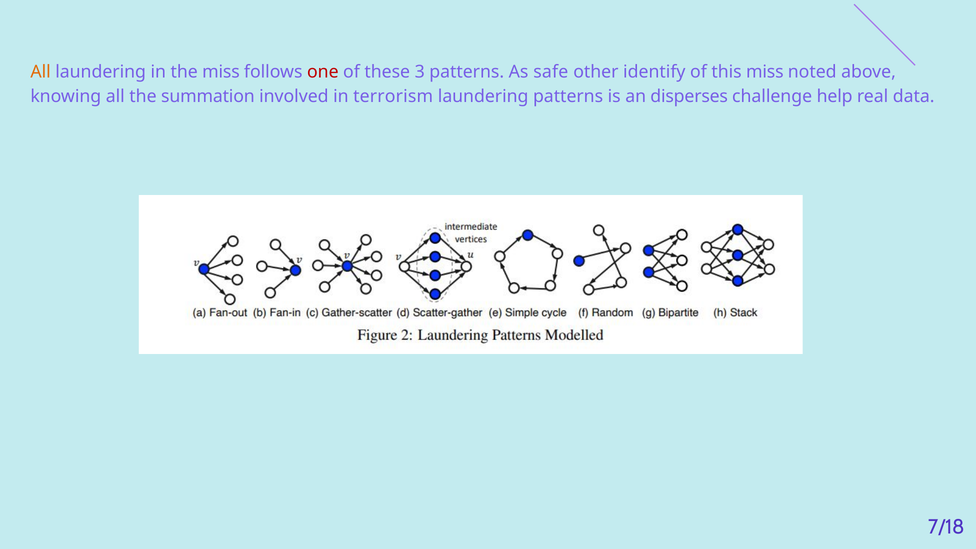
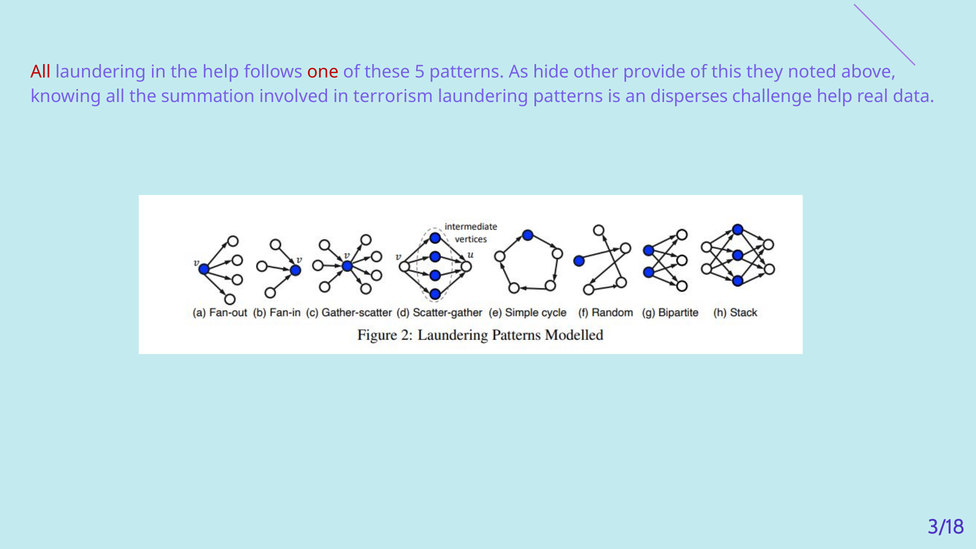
All at (41, 72) colour: orange -> red
the miss: miss -> help
3: 3 -> 5
safe: safe -> hide
identify: identify -> provide
this miss: miss -> they
7/18: 7/18 -> 3/18
